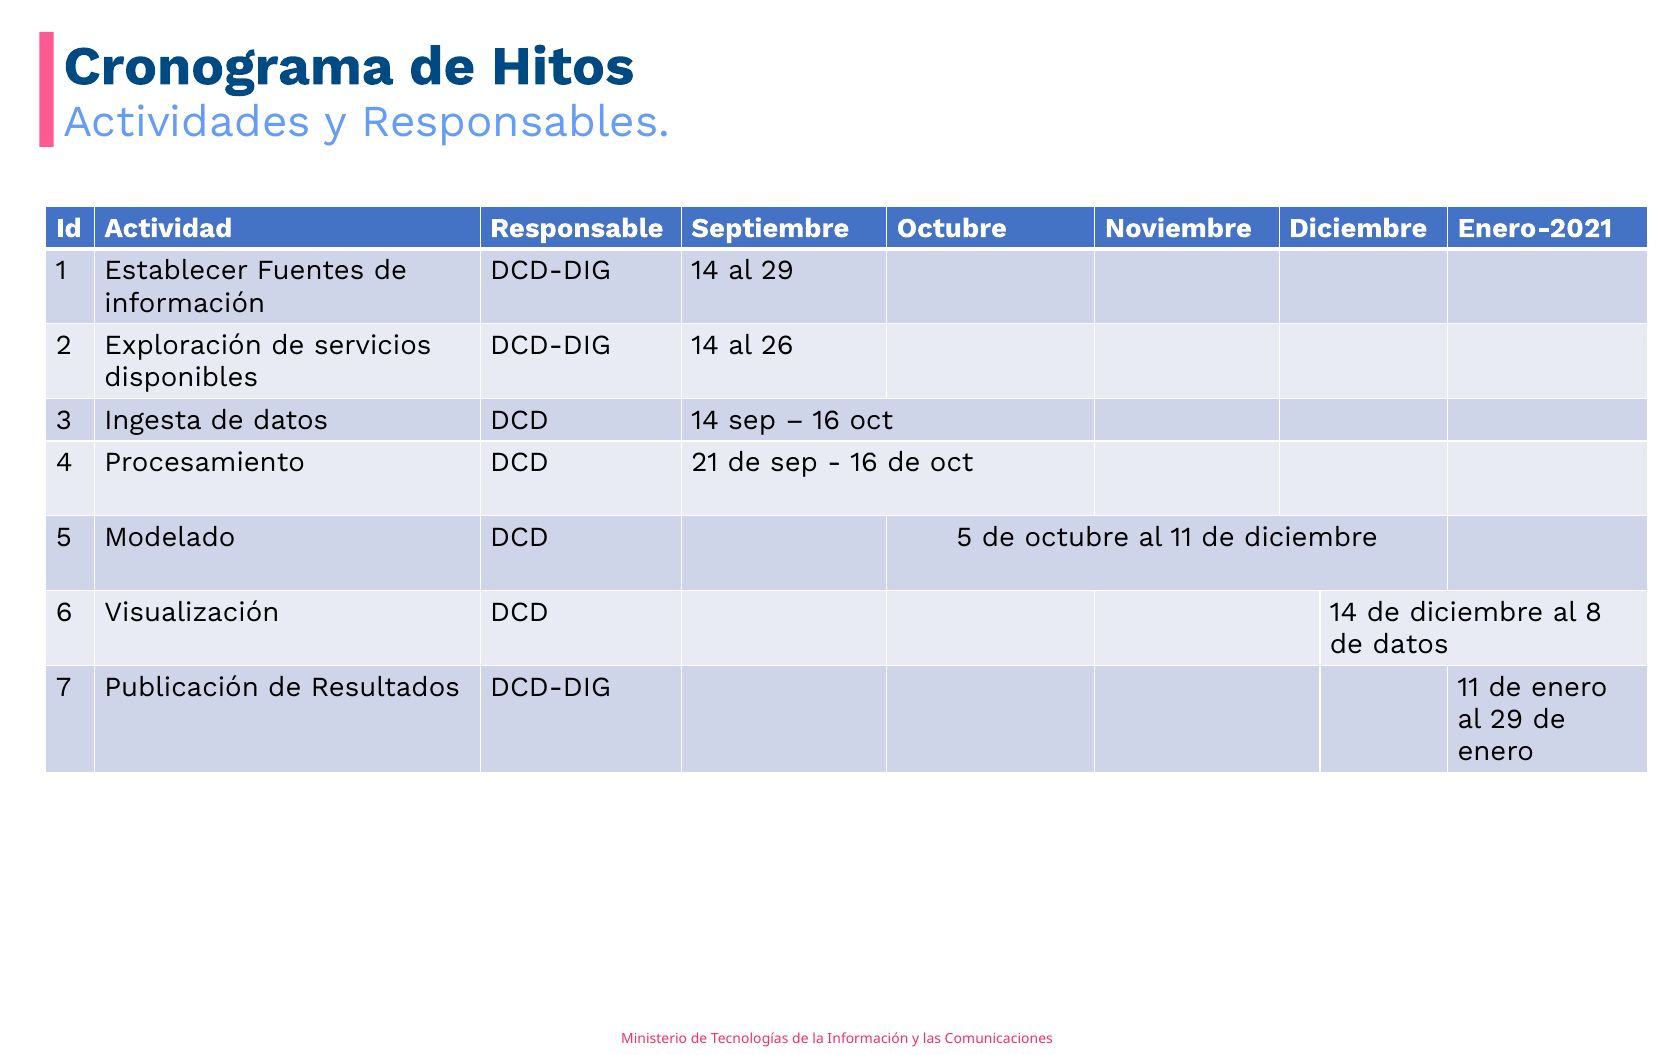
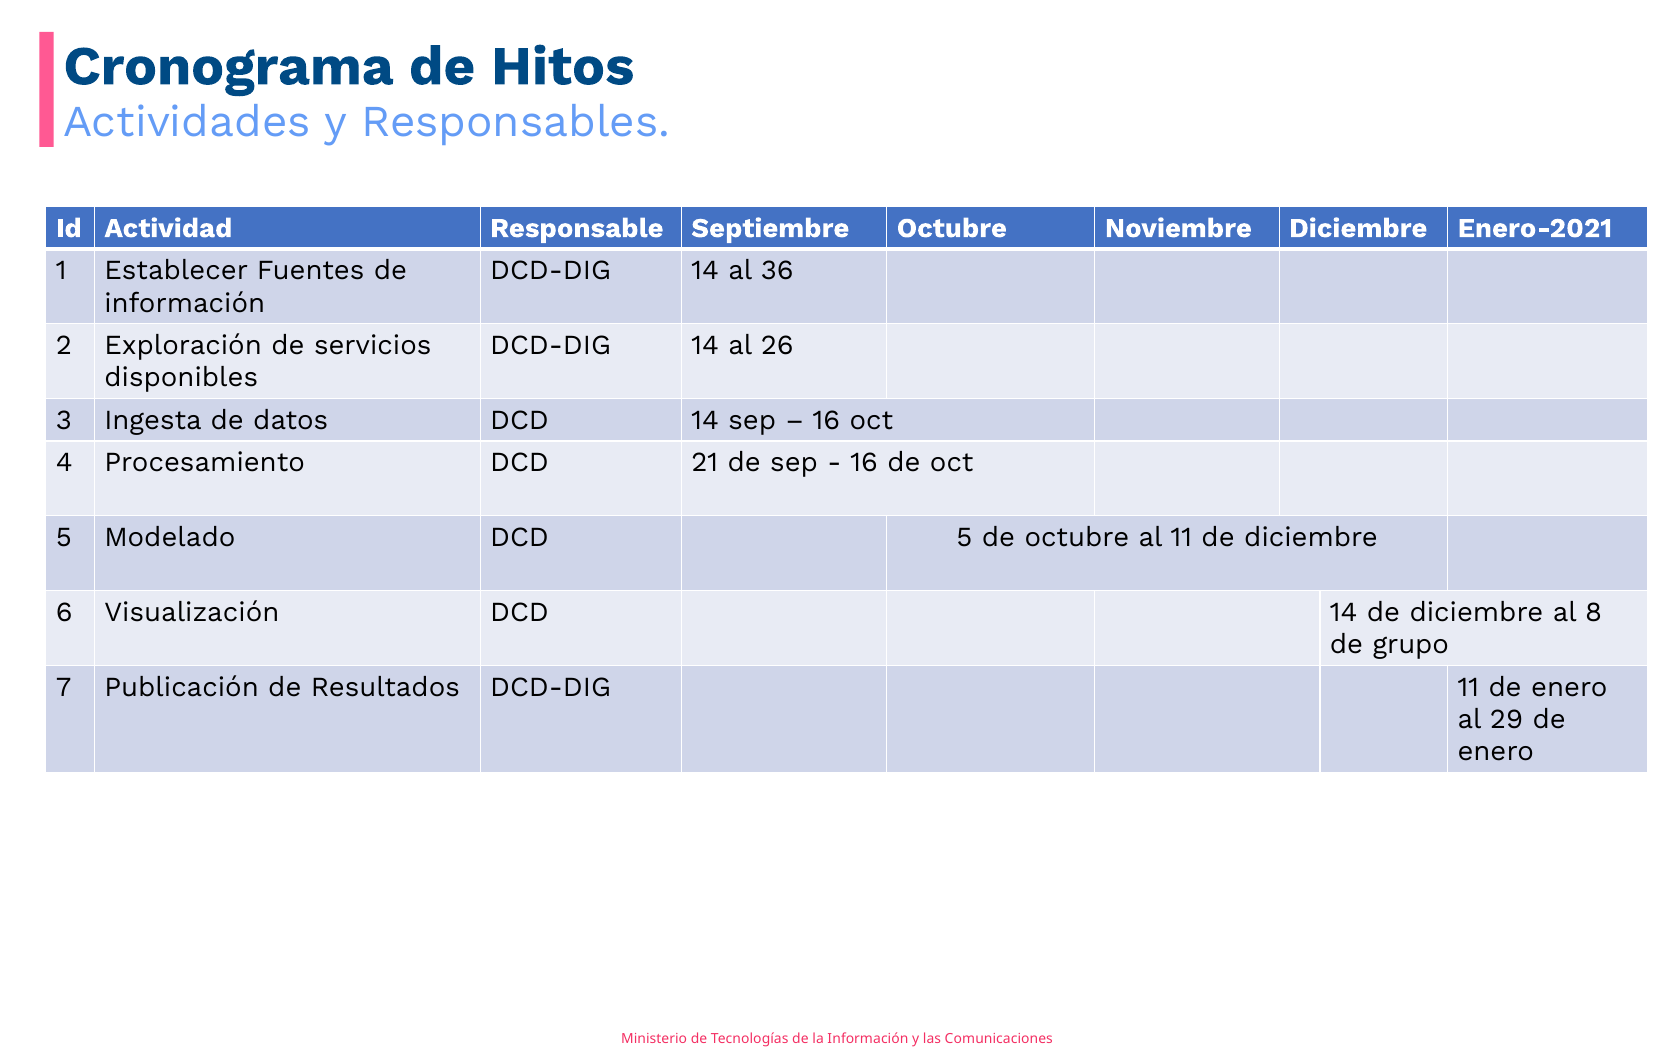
14 al 29: 29 -> 36
datos at (1411, 645): datos -> grupo
